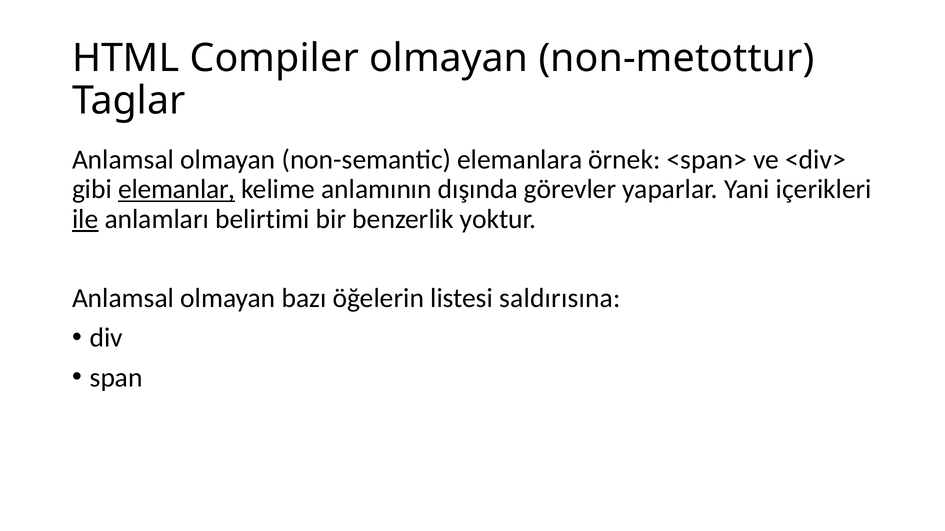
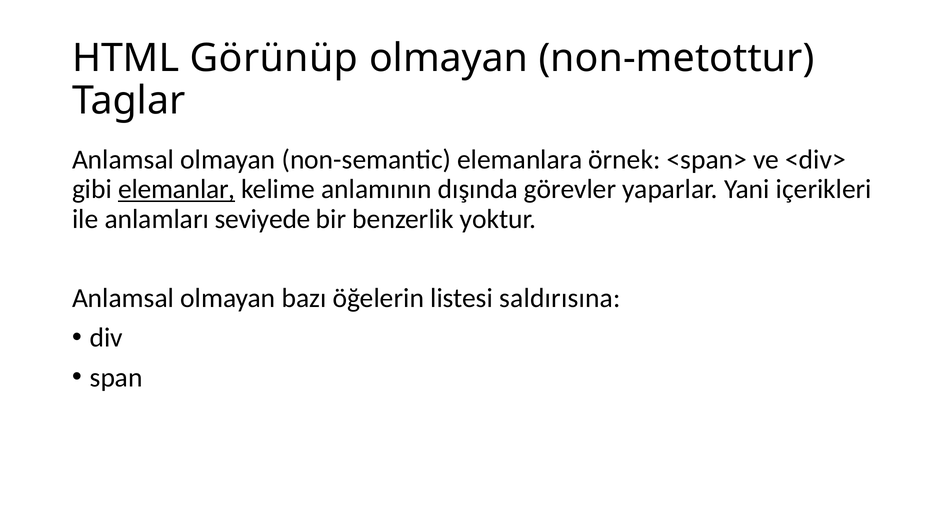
Compiler: Compiler -> Görünüp
ile underline: present -> none
belirtimi: belirtimi -> seviyede
